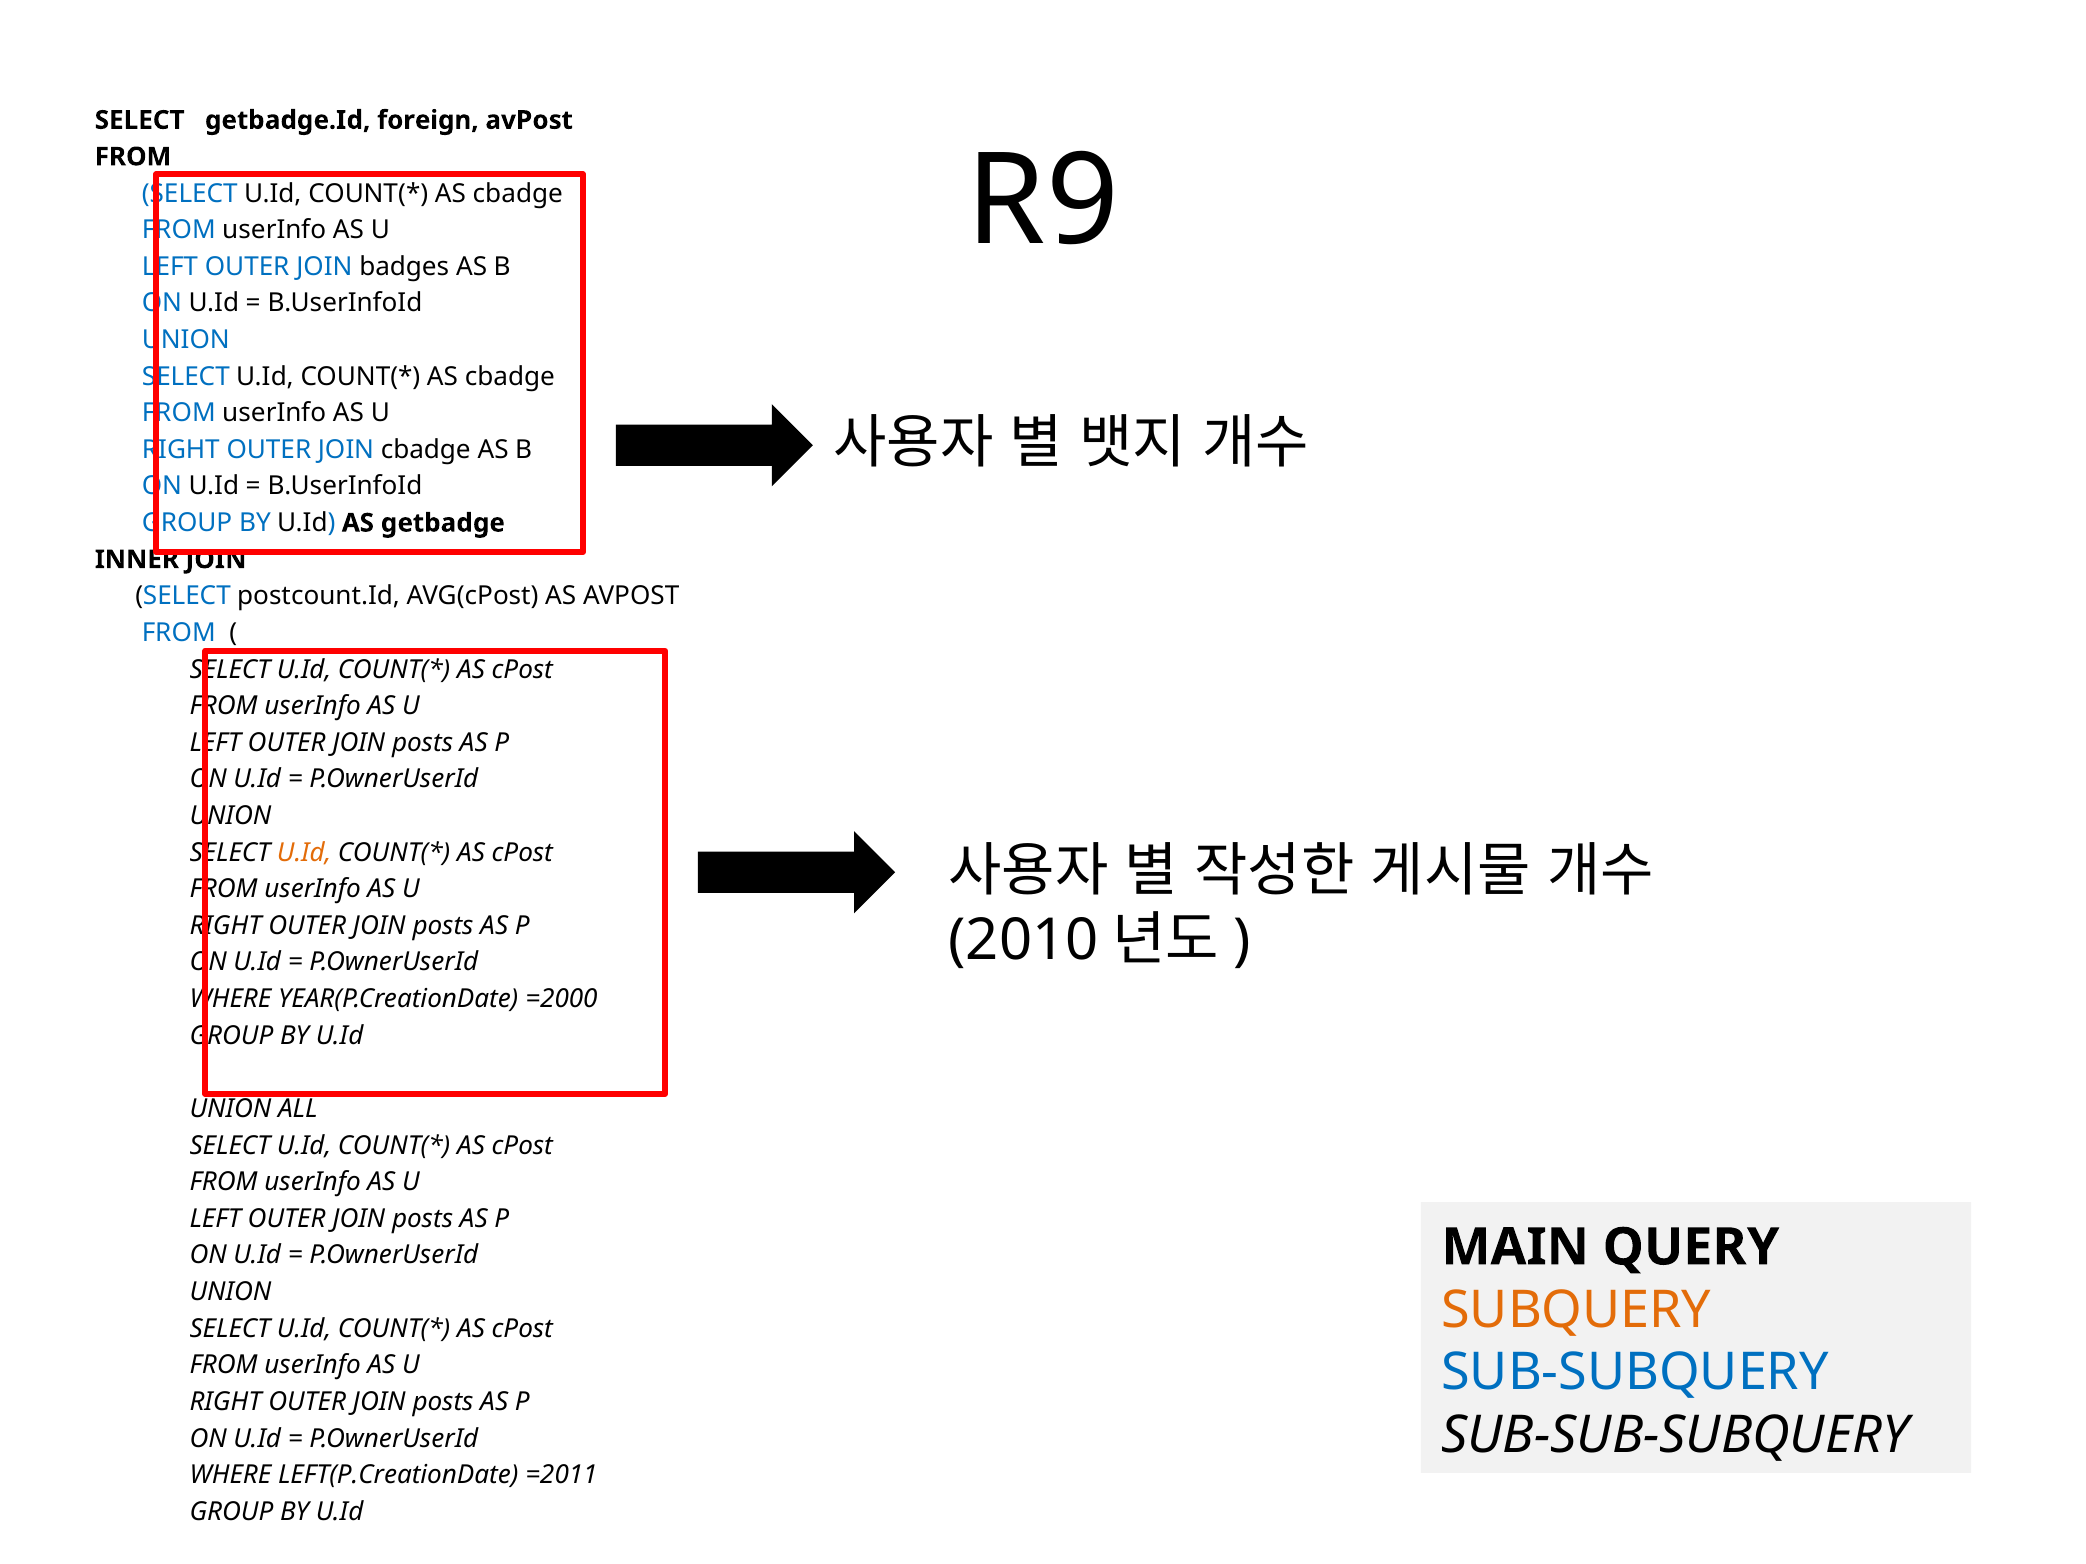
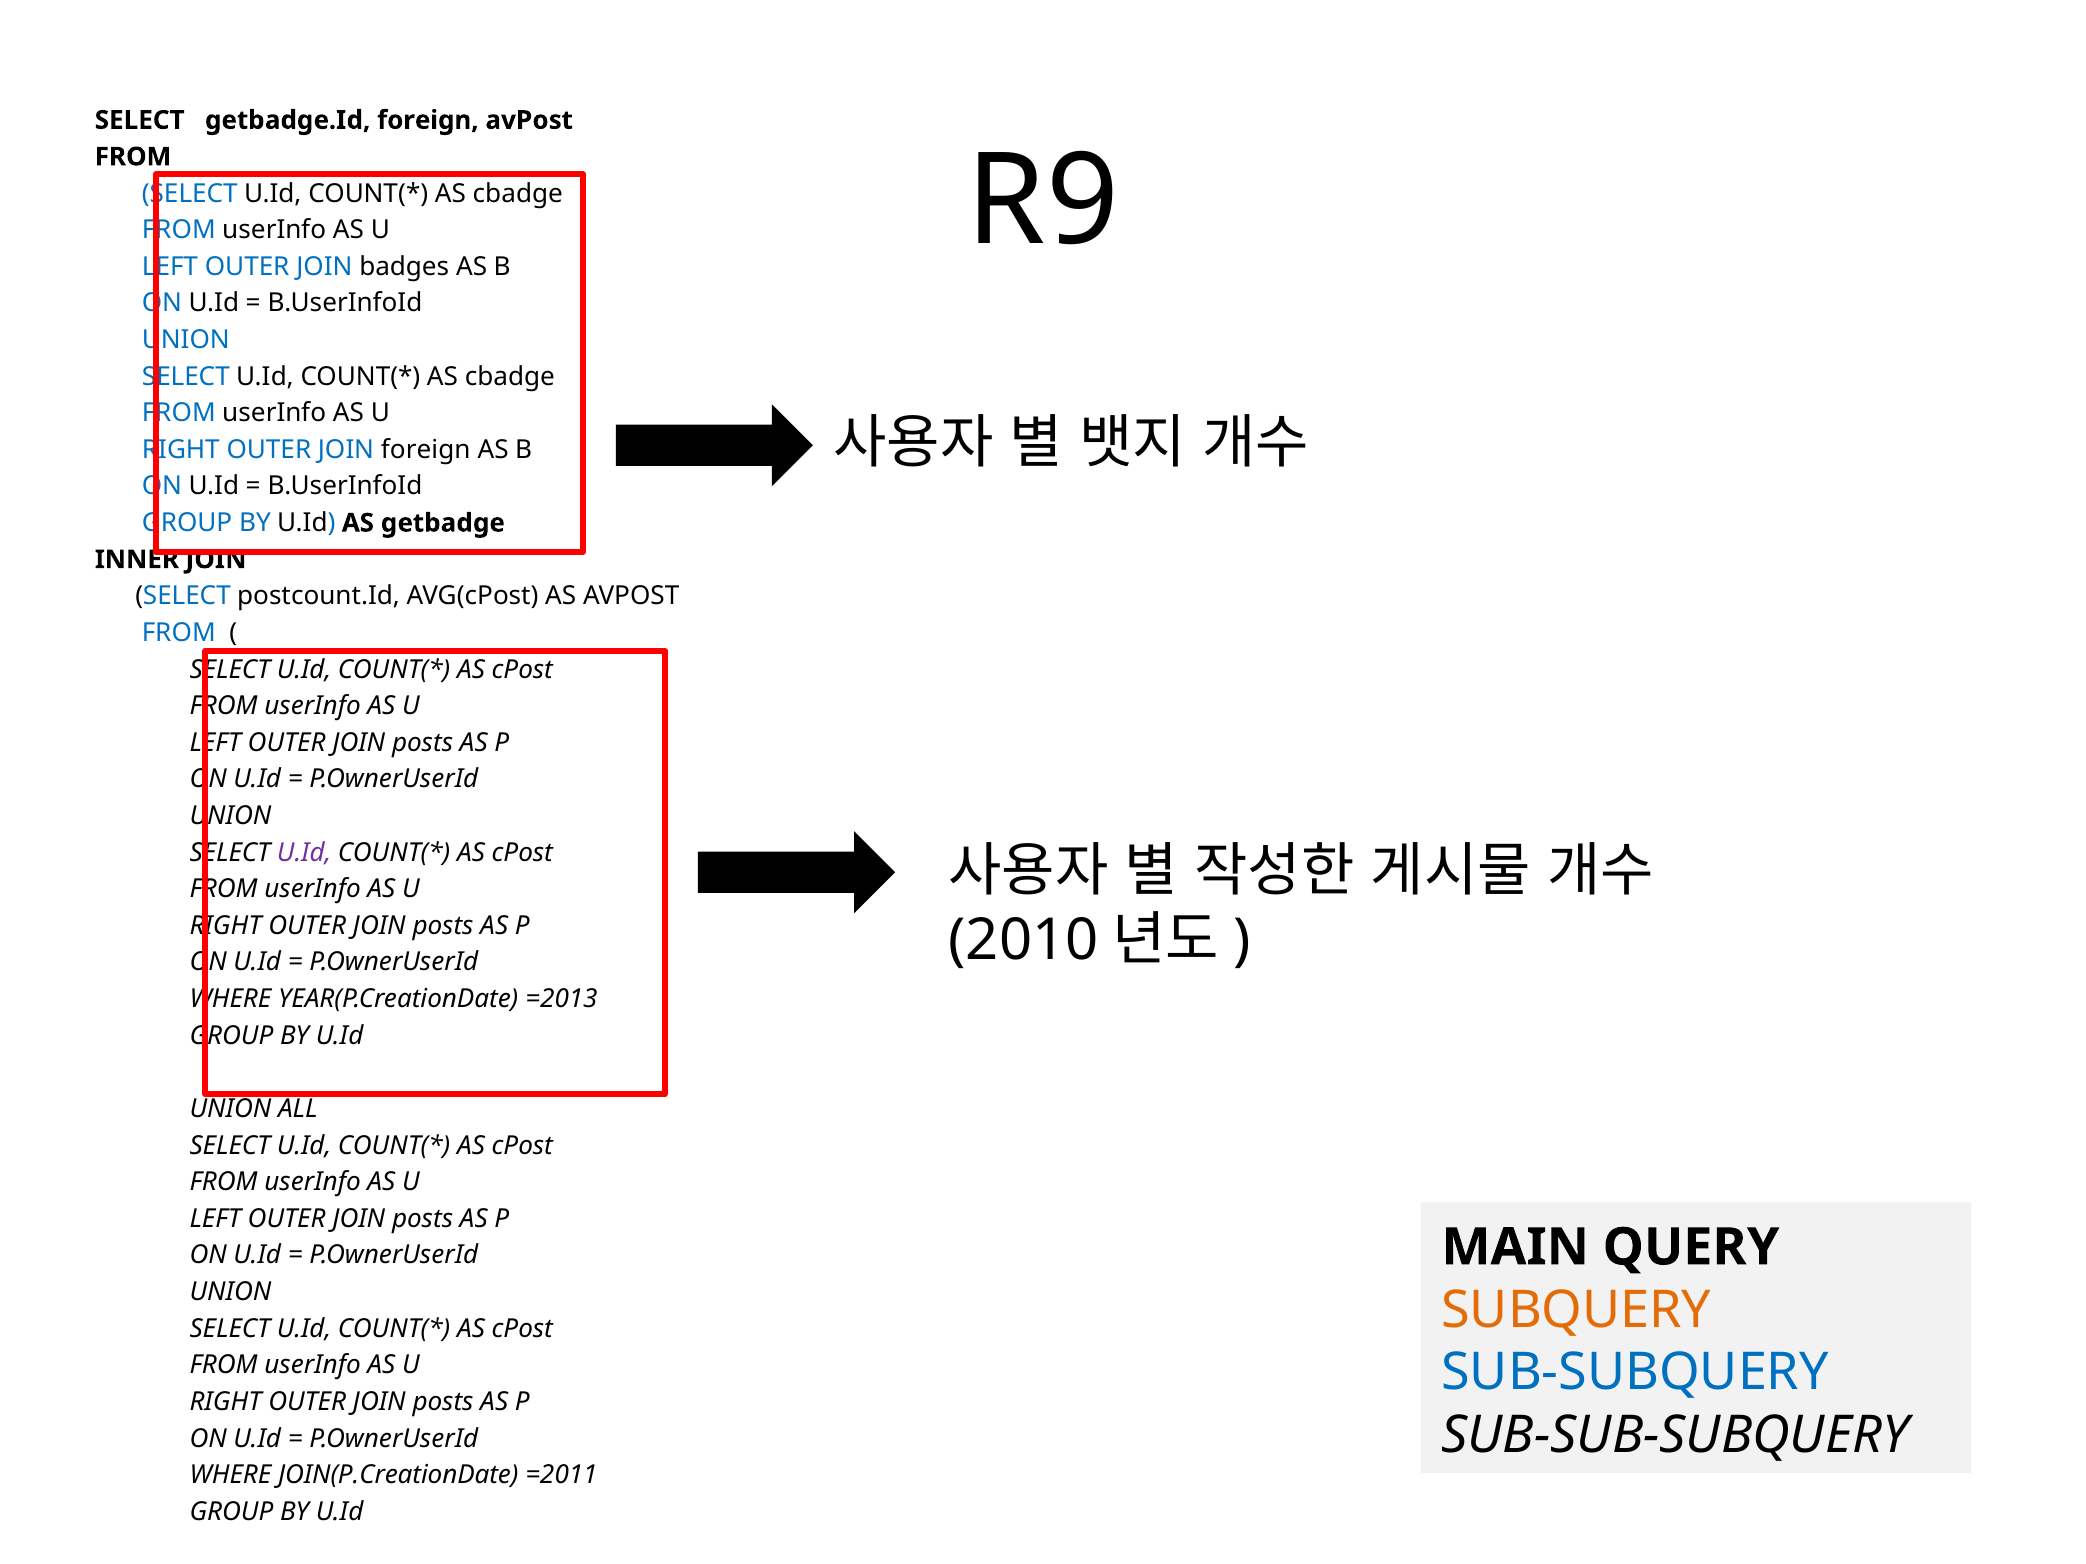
JOIN cbadge: cbadge -> foreign
U.Id at (304, 853) colour: orange -> purple
=2000: =2000 -> =2013
LEFT(P.CreationDate: LEFT(P.CreationDate -> JOIN(P.CreationDate
